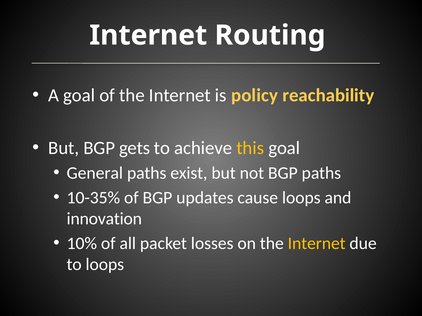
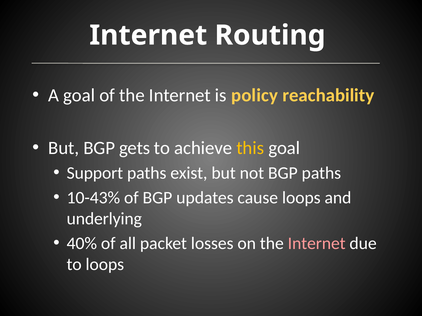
General: General -> Support
10-35%: 10-35% -> 10-43%
innovation: innovation -> underlying
10%: 10% -> 40%
Internet at (317, 244) colour: yellow -> pink
